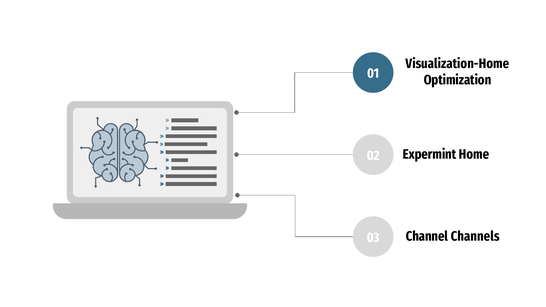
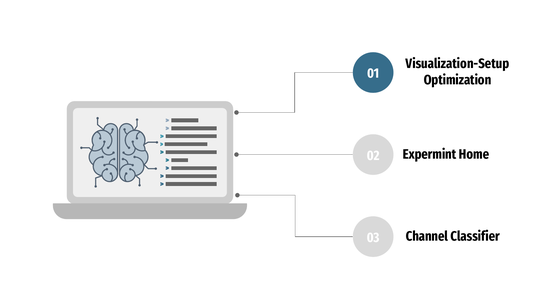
Visualization-Home: Visualization-Home -> Visualization-Setup
Channels: Channels -> Classifier
